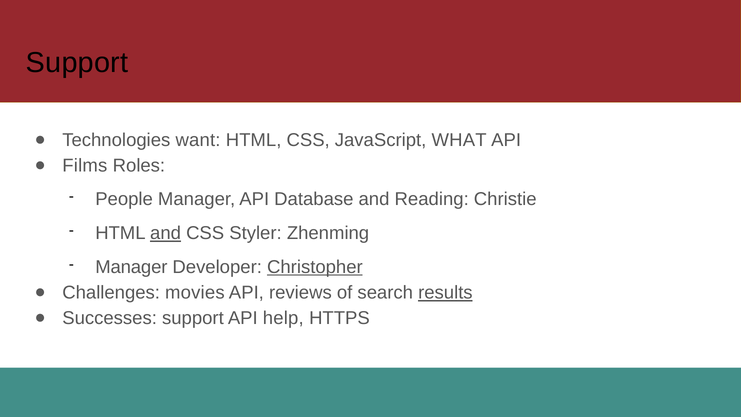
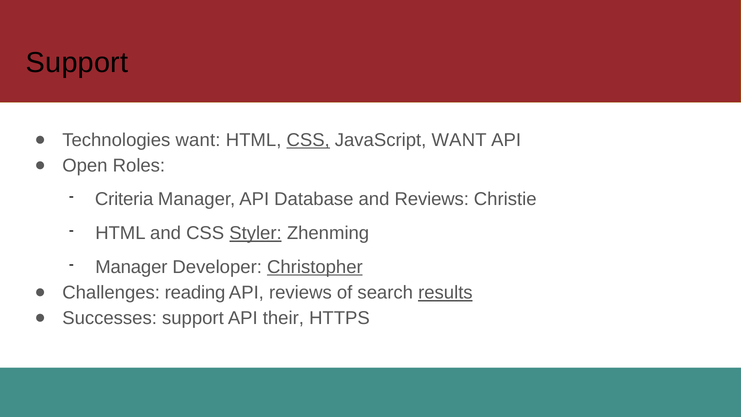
CSS at (308, 140) underline: none -> present
JavaScript WHAT: WHAT -> WANT
Films: Films -> Open
People: People -> Criteria
and Reading: Reading -> Reviews
and at (166, 233) underline: present -> none
Styler underline: none -> present
movies: movies -> reading
help: help -> their
